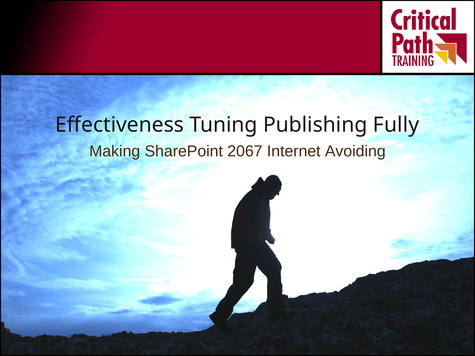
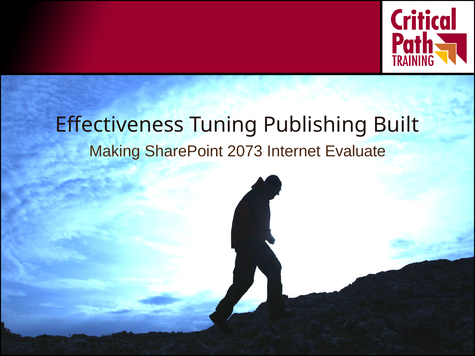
Fully: Fully -> Built
2067: 2067 -> 2073
Avoiding: Avoiding -> Evaluate
